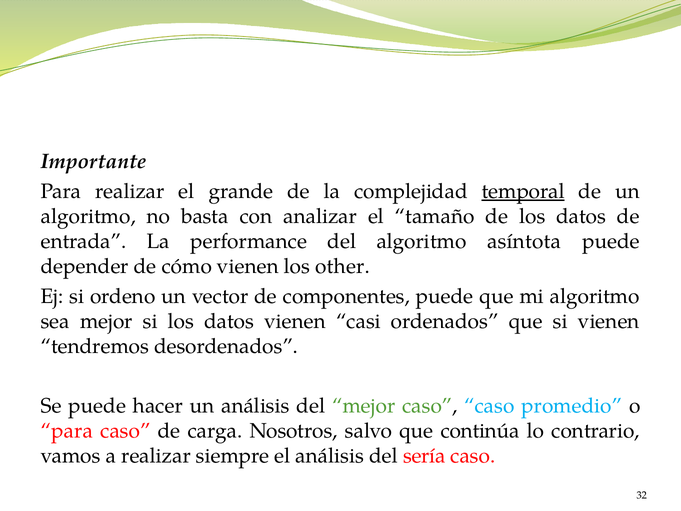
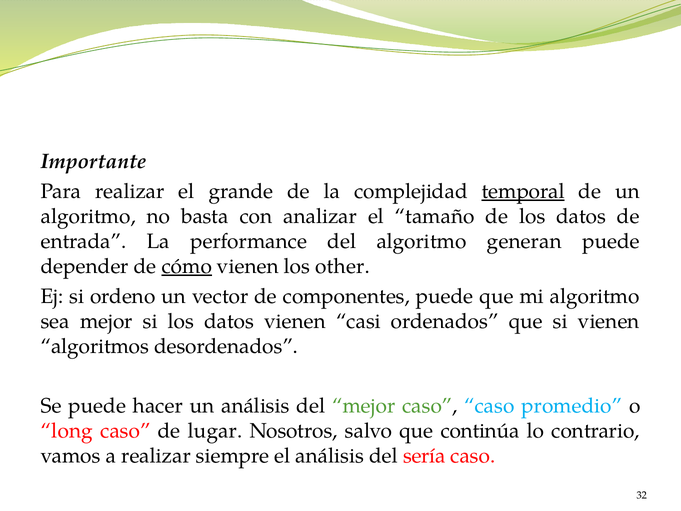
asíntota: asíntota -> generan
cómo underline: none -> present
tendremos: tendremos -> algoritmos
para at (67, 431): para -> long
carga: carga -> lugar
